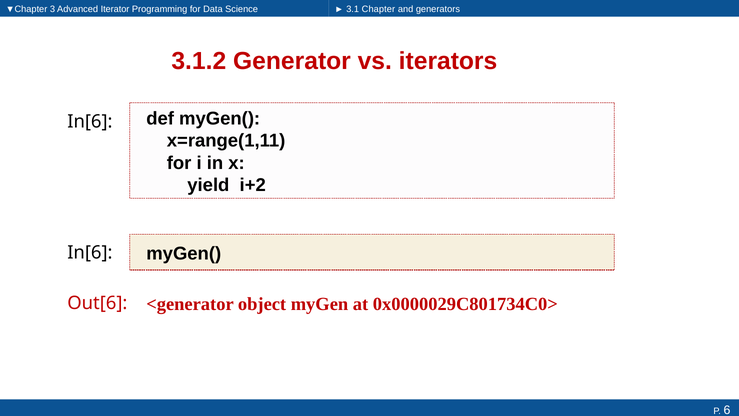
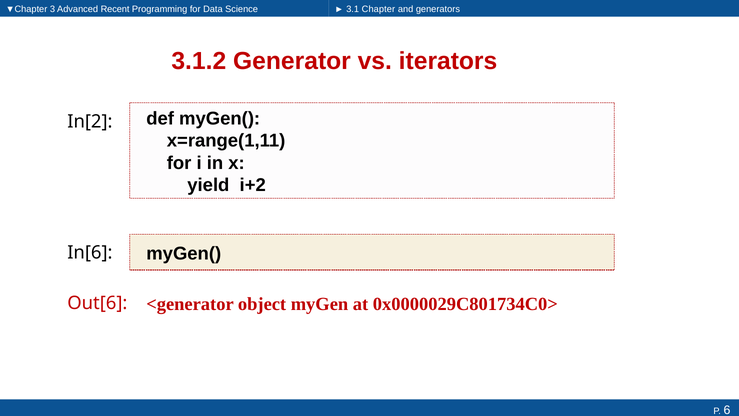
Iterator: Iterator -> Recent
In[6 at (90, 121): In[6 -> In[2
